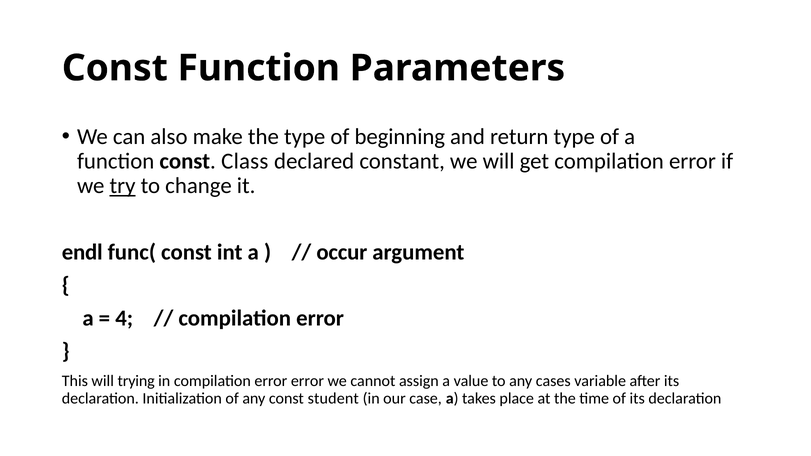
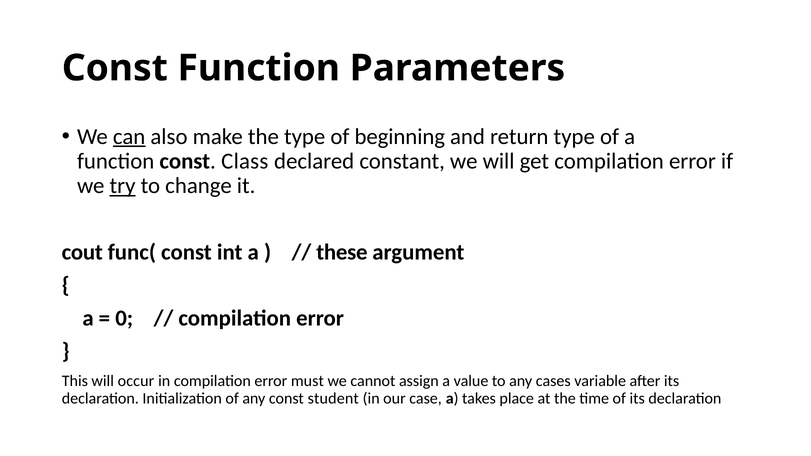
can underline: none -> present
endl: endl -> cout
occur: occur -> these
4: 4 -> 0
trying: trying -> occur
error error: error -> must
